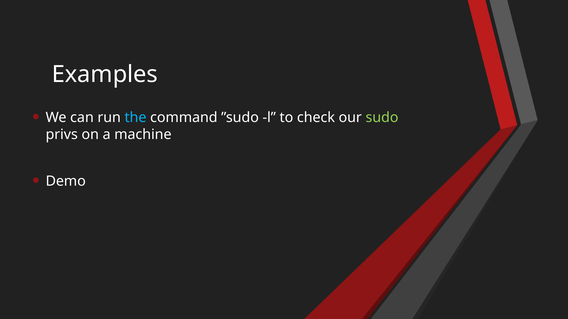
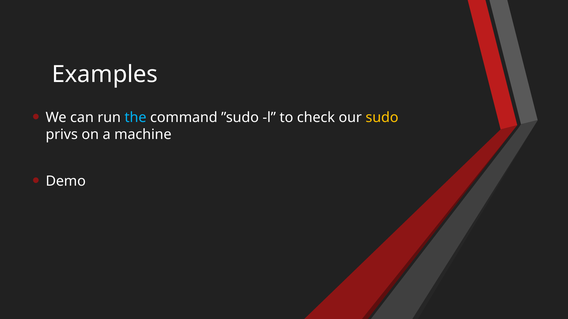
sudo colour: light green -> yellow
